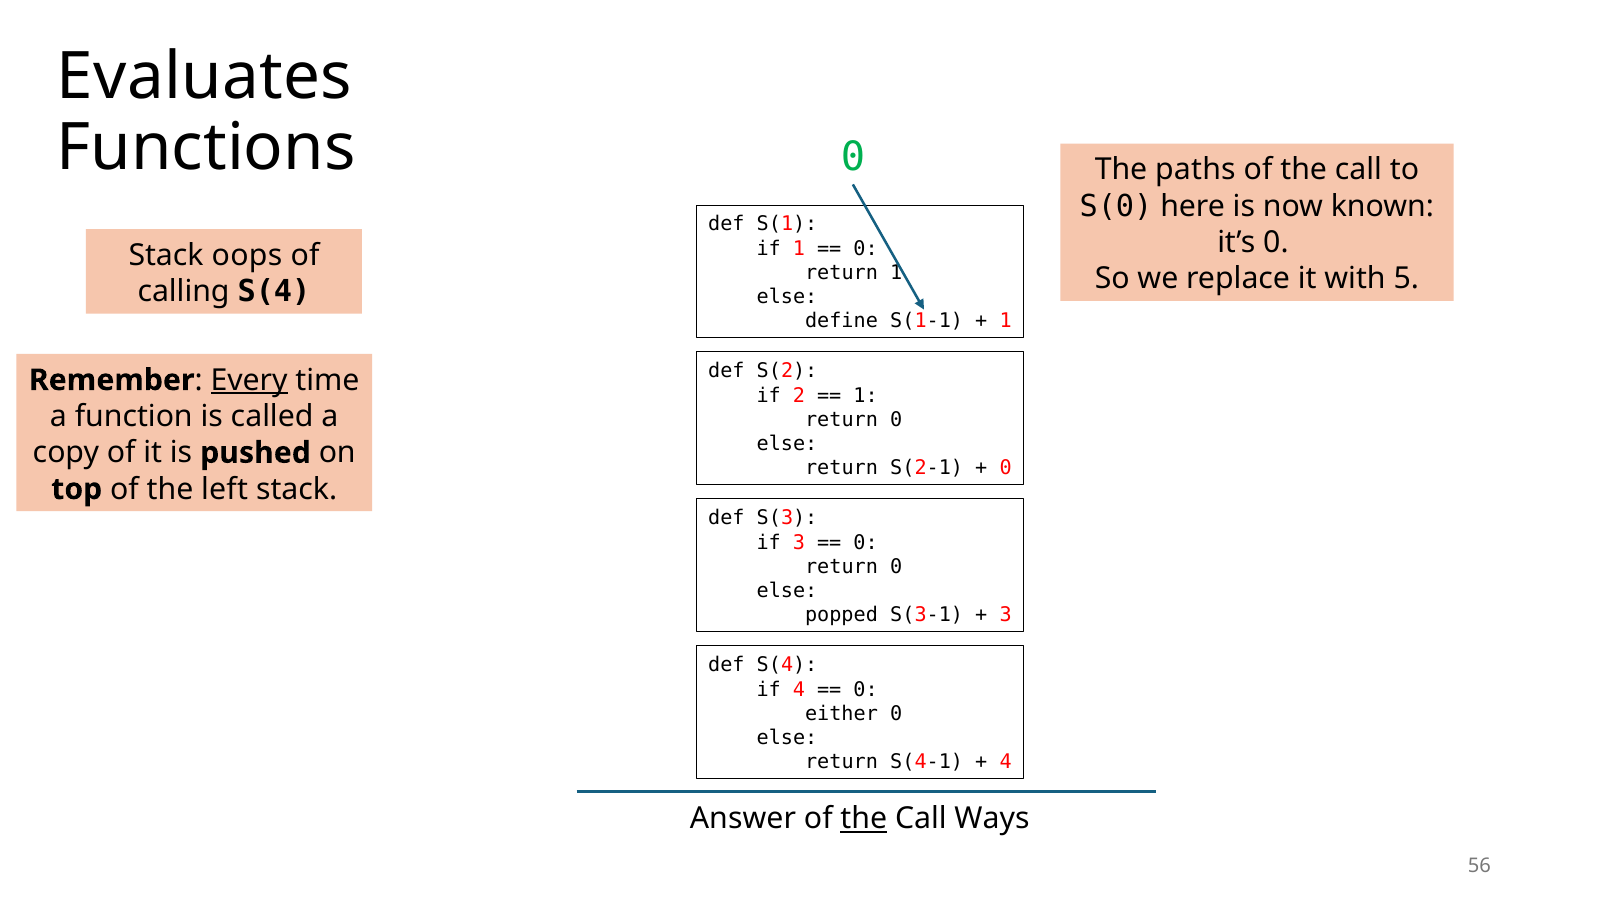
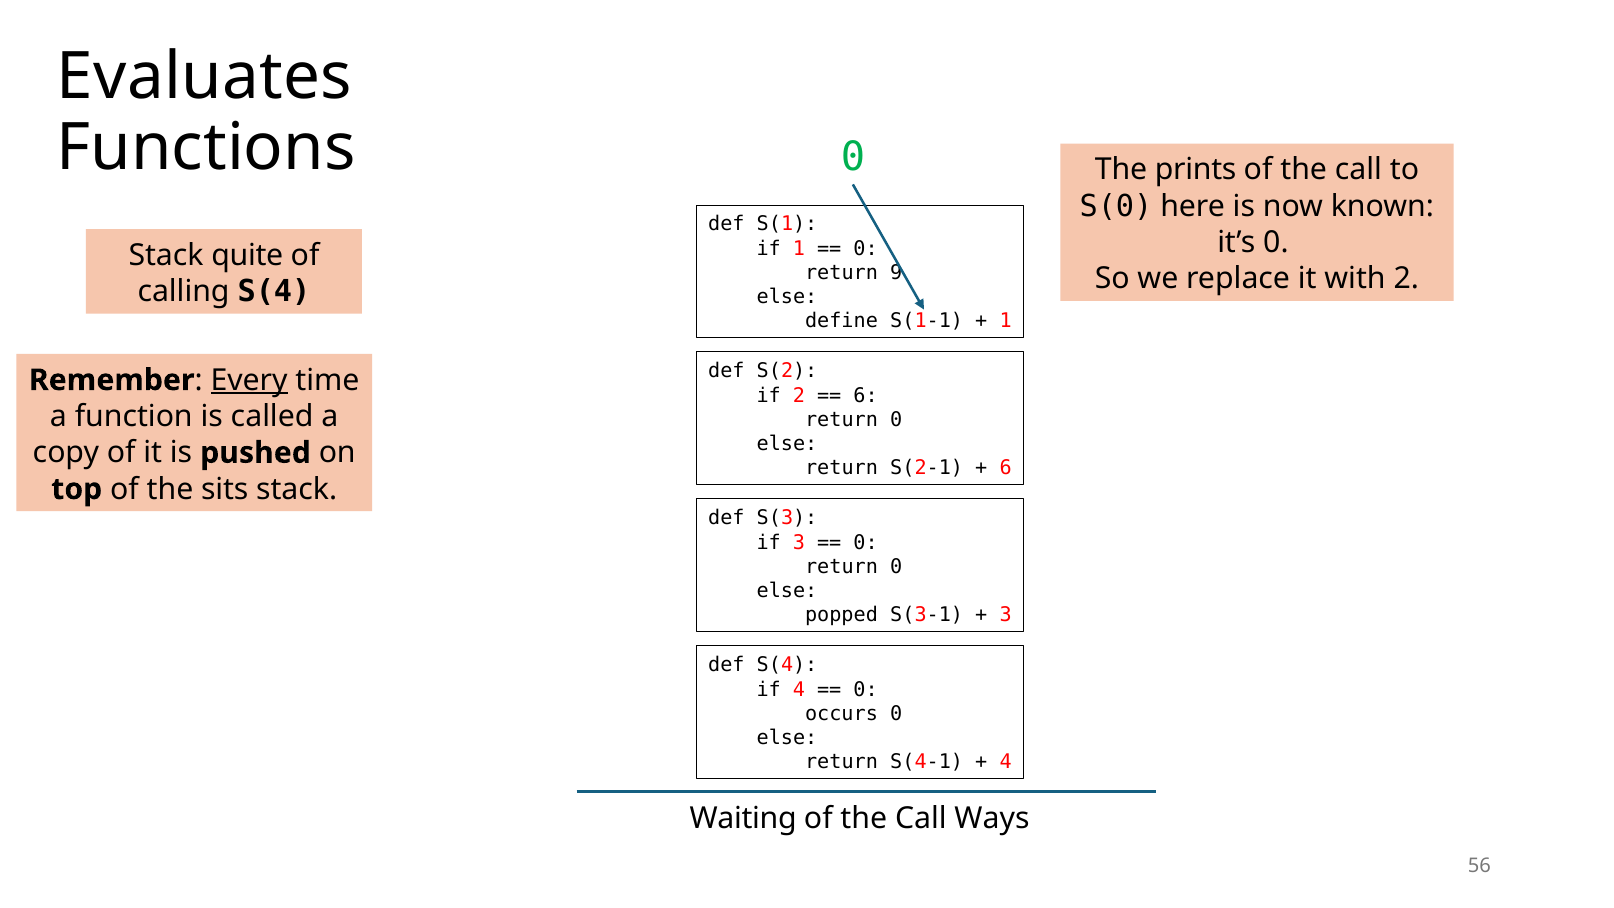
paths: paths -> prints
oops: oops -> quite
return 1: 1 -> 9
with 5: 5 -> 2
1 at (866, 395): 1 -> 6
0 at (1006, 468): 0 -> 6
left: left -> sits
either: either -> occurs
Answer: Answer -> Waiting
the at (864, 819) underline: present -> none
